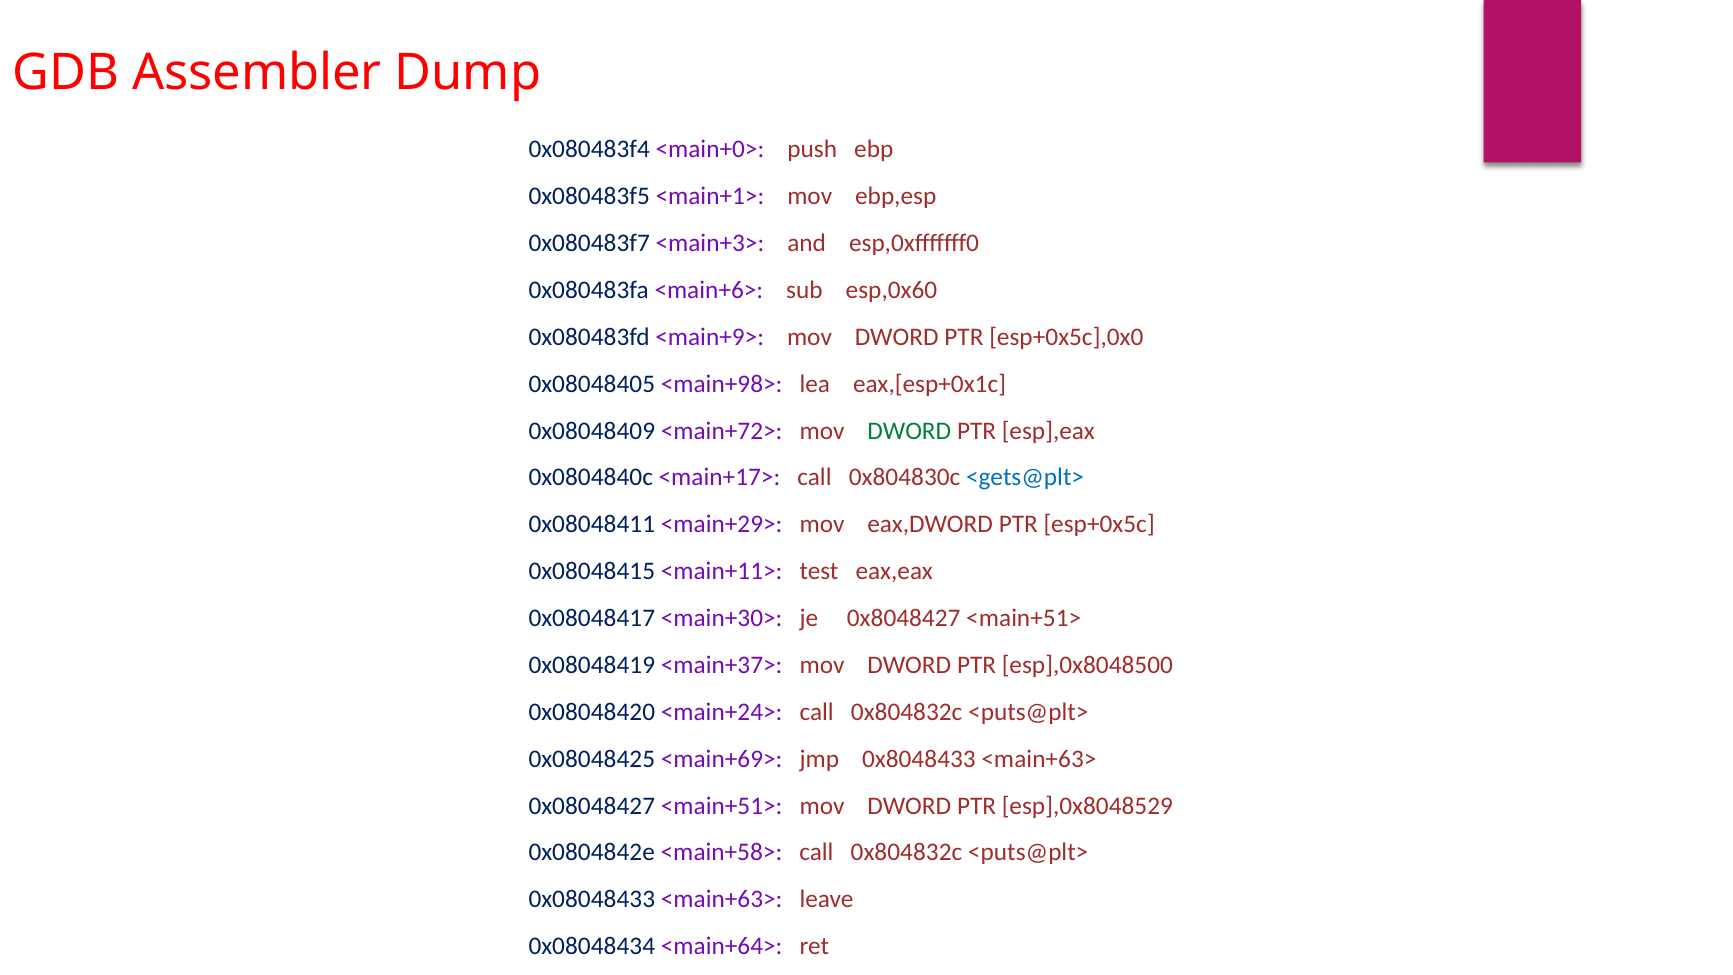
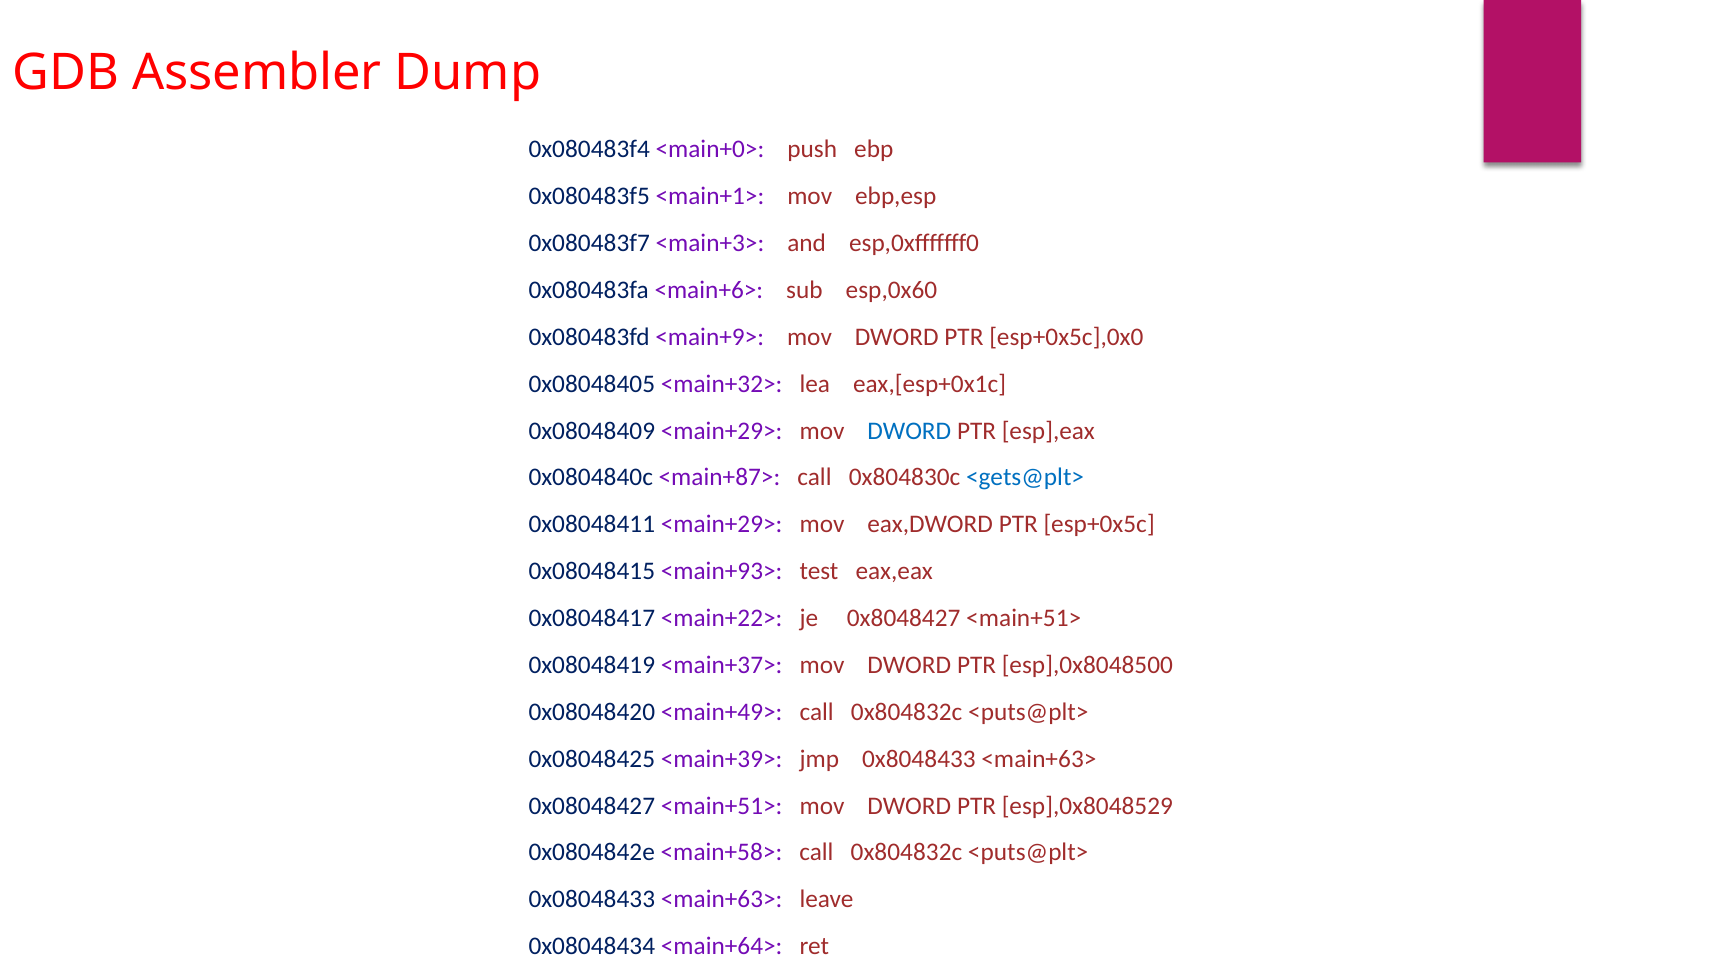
<main+98>: <main+98> -> <main+32>
0x08048409 <main+72>: <main+72> -> <main+29>
DWORD at (909, 431) colour: green -> blue
<main+17>: <main+17> -> <main+87>
<main+11>: <main+11> -> <main+93>
<main+30>: <main+30> -> <main+22>
<main+24>: <main+24> -> <main+49>
<main+69>: <main+69> -> <main+39>
